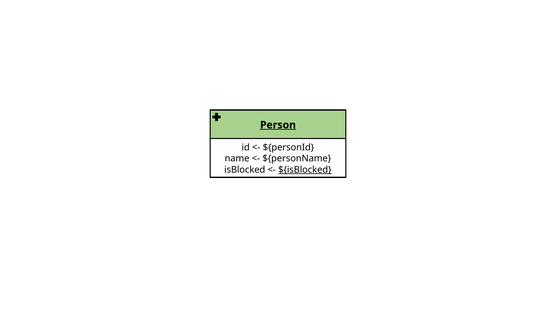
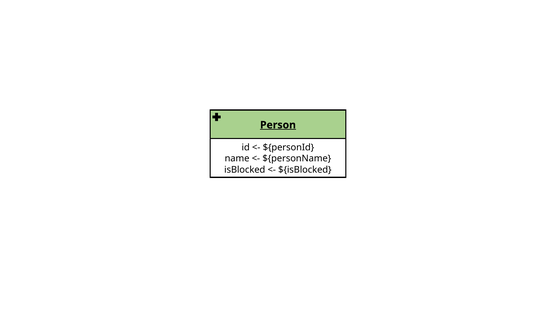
${isBlocked underline: present -> none
